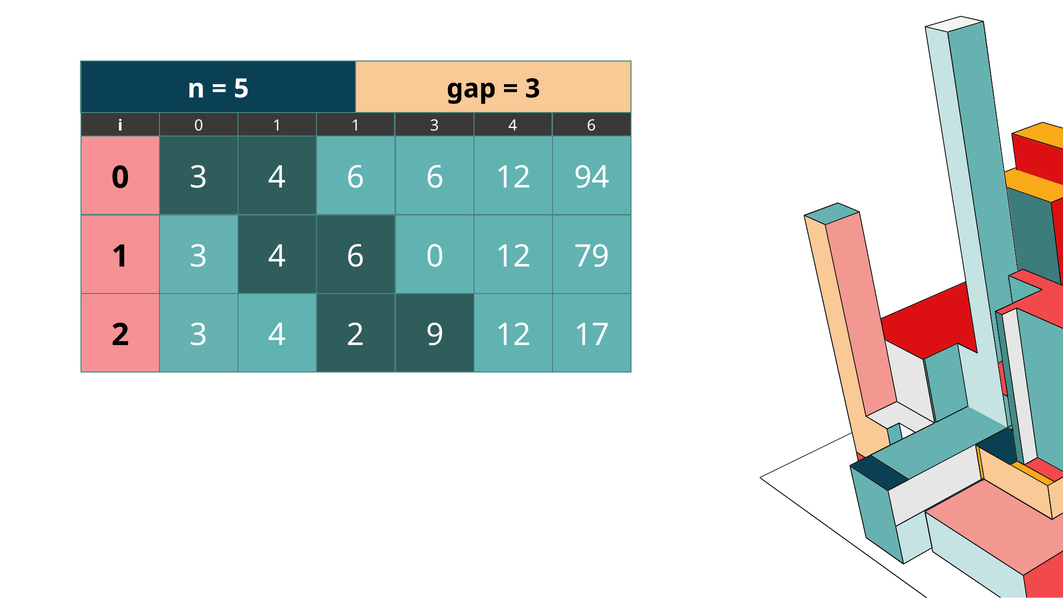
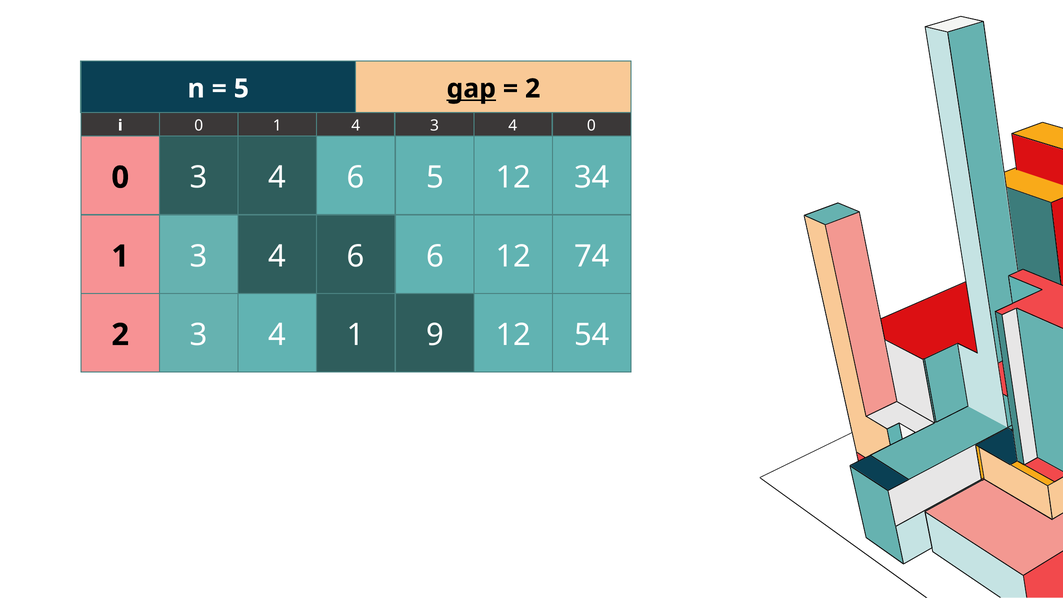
gap underline: none -> present
3 at (533, 89): 3 -> 2
1 1: 1 -> 4
0 6: 6 -> 0
6 6: 6 -> 5
94: 94 -> 34
4 6 0: 0 -> 6
79: 79 -> 74
2 at (356, 335): 2 -> 1
17: 17 -> 54
